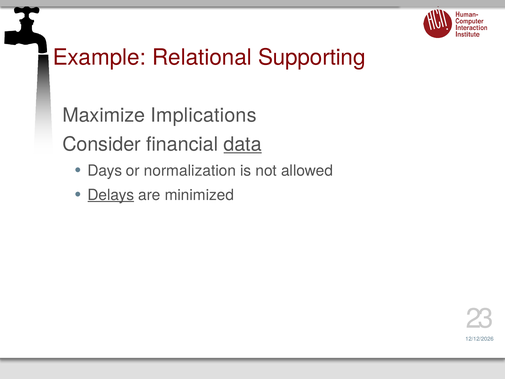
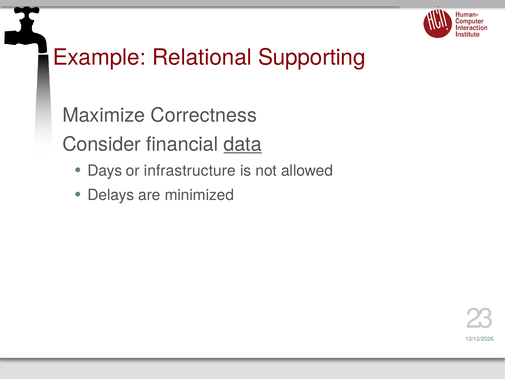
Implications: Implications -> Correctness
normalization: normalization -> infrastructure
Delays underline: present -> none
